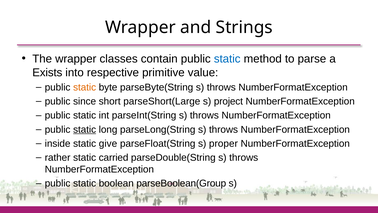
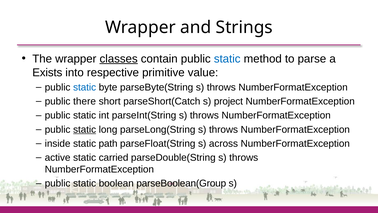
classes underline: none -> present
static at (85, 87) colour: orange -> blue
since: since -> there
parseShort(Large: parseShort(Large -> parseShort(Catch
give: give -> path
proper: proper -> across
rather: rather -> active
